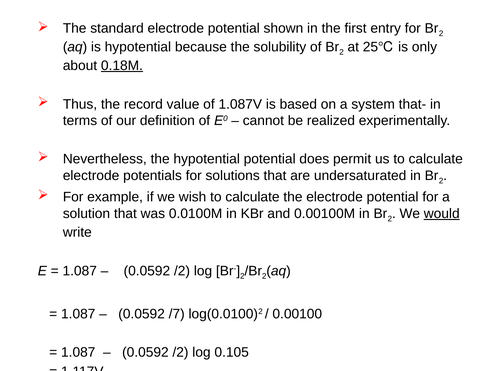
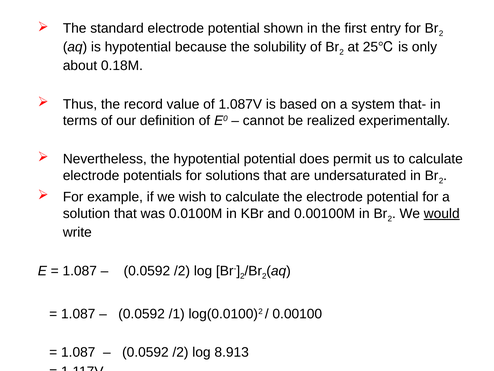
0.18M underline: present -> none
/7: /7 -> /1
0.105: 0.105 -> 8.913
